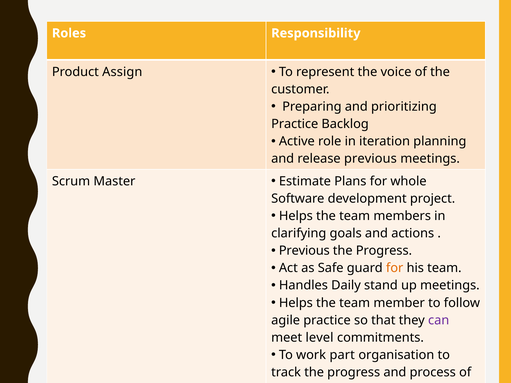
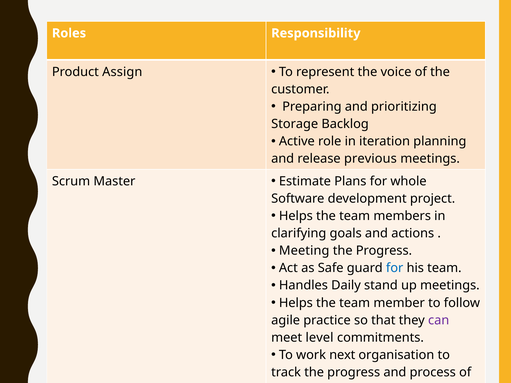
Practice at (295, 124): Practice -> Storage
Previous at (304, 251): Previous -> Meeting
for at (395, 268) colour: orange -> blue
part: part -> next
